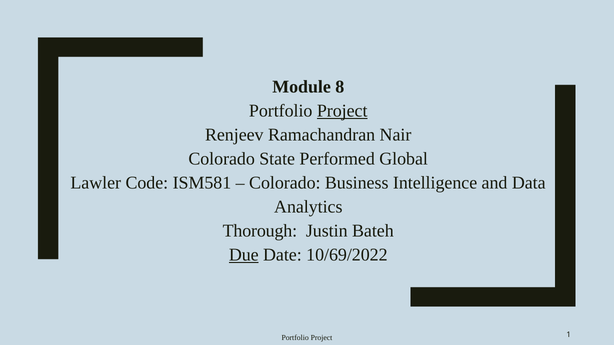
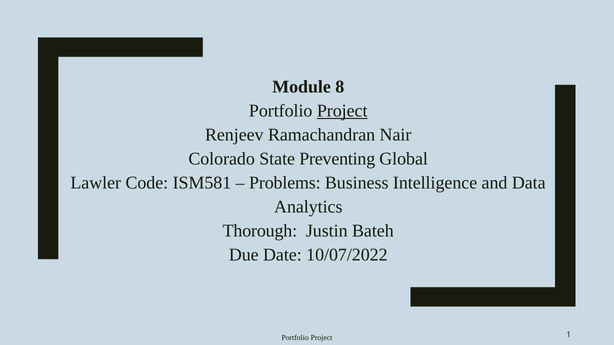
Performed: Performed -> Preventing
Colorado at (285, 183): Colorado -> Problems
Due underline: present -> none
10/69/2022: 10/69/2022 -> 10/07/2022
